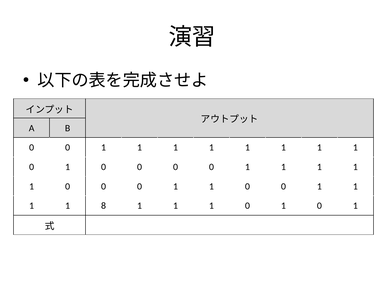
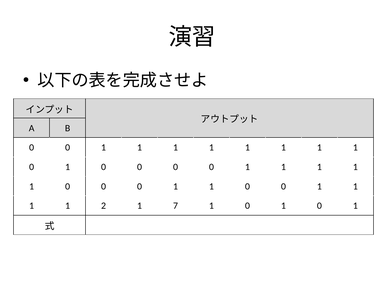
8: 8 -> 2
1 at (176, 206): 1 -> 7
